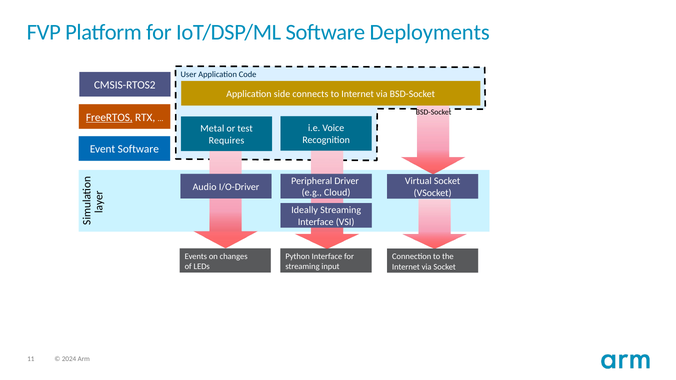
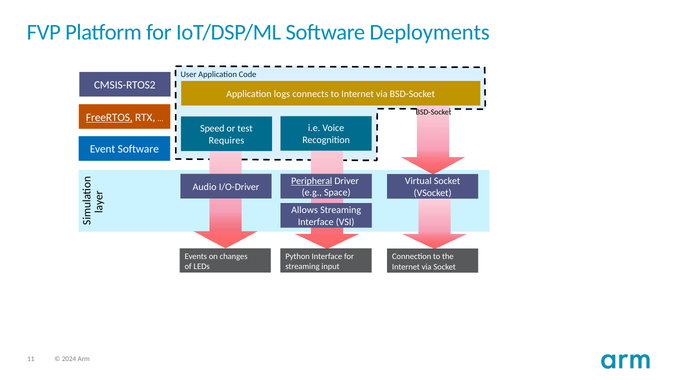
side: side -> logs
Metal: Metal -> Speed
Peripheral underline: none -> present
Cloud: Cloud -> Space
Ideally: Ideally -> Allows
